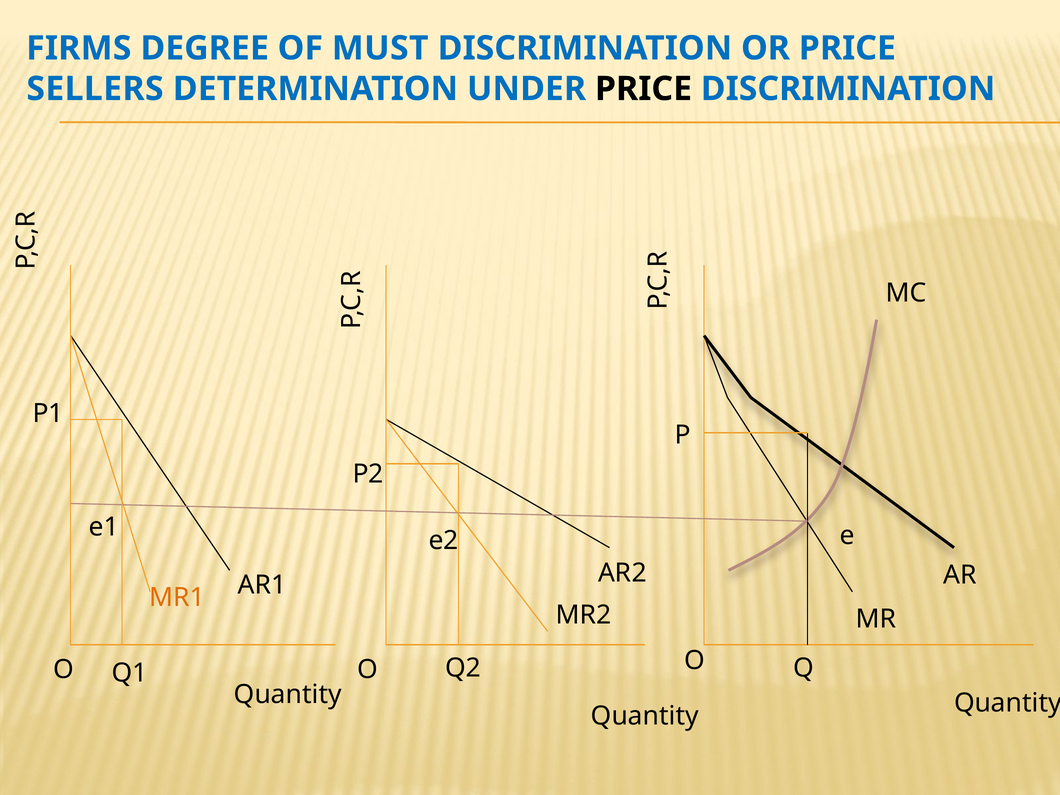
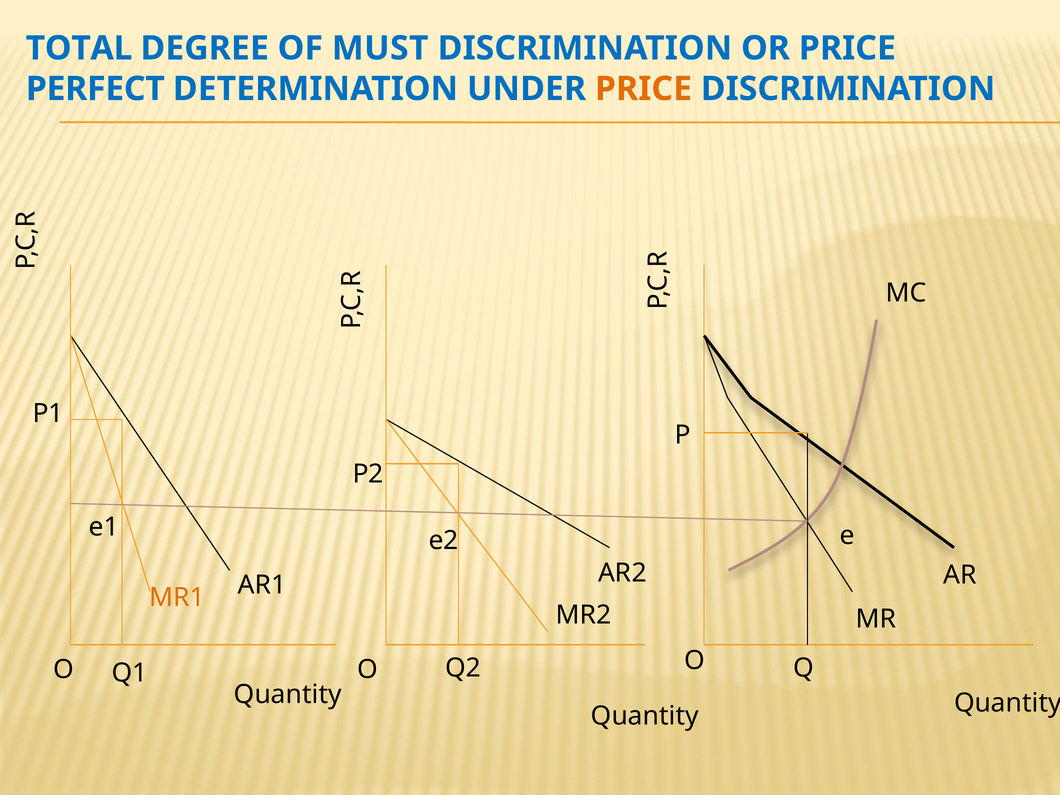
FIRMS: FIRMS -> TOTAL
SELLERS: SELLERS -> PERFECT
PRICE at (643, 89) colour: black -> orange
